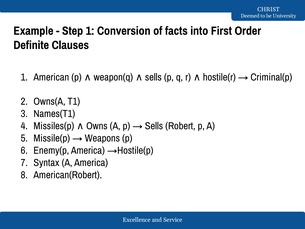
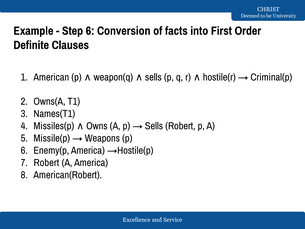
Step 1: 1 -> 6
Syntax at (46, 163): Syntax -> Robert
